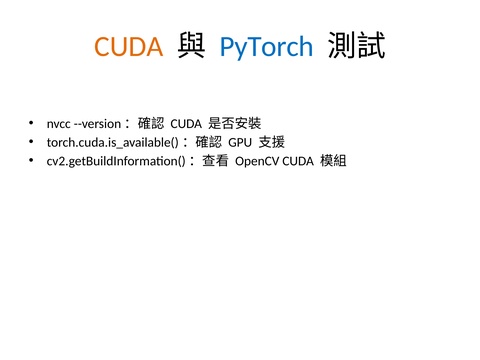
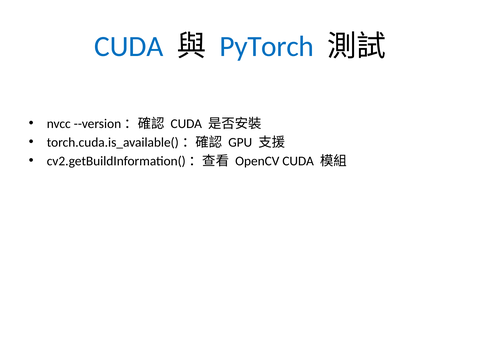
CUDA at (129, 46) colour: orange -> blue
